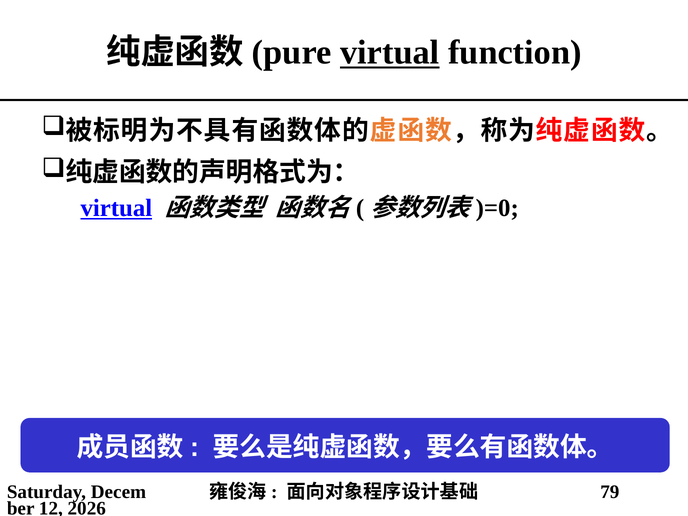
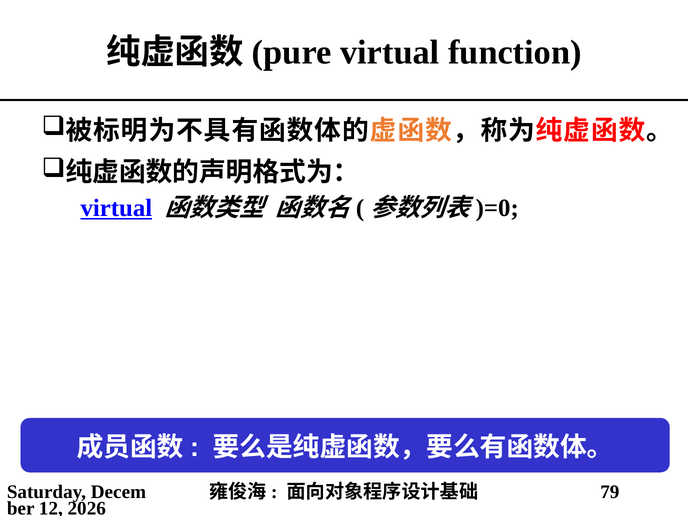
virtual at (390, 52) underline: present -> none
